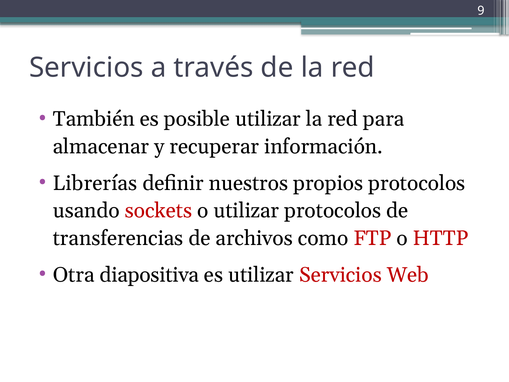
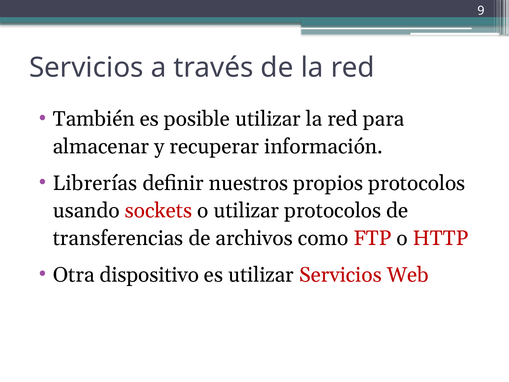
diapositiva: diapositiva -> dispositivo
